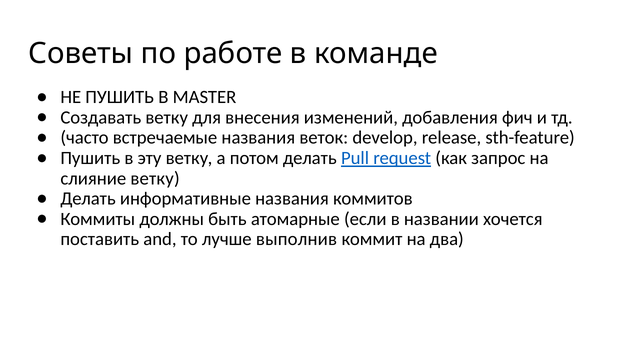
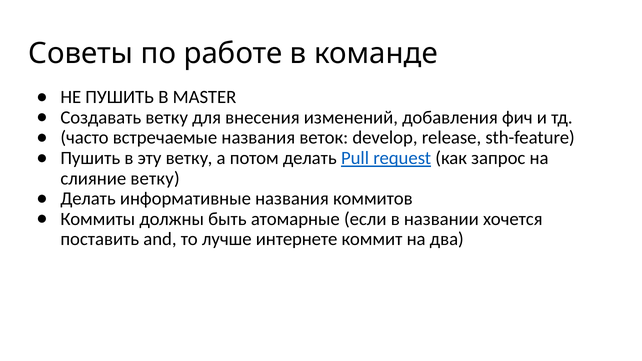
выполнив: выполнив -> интернете
